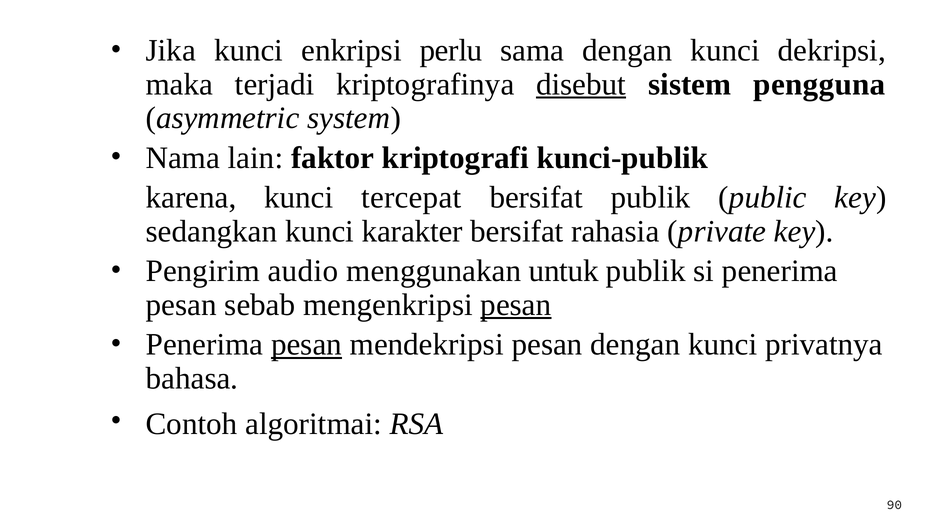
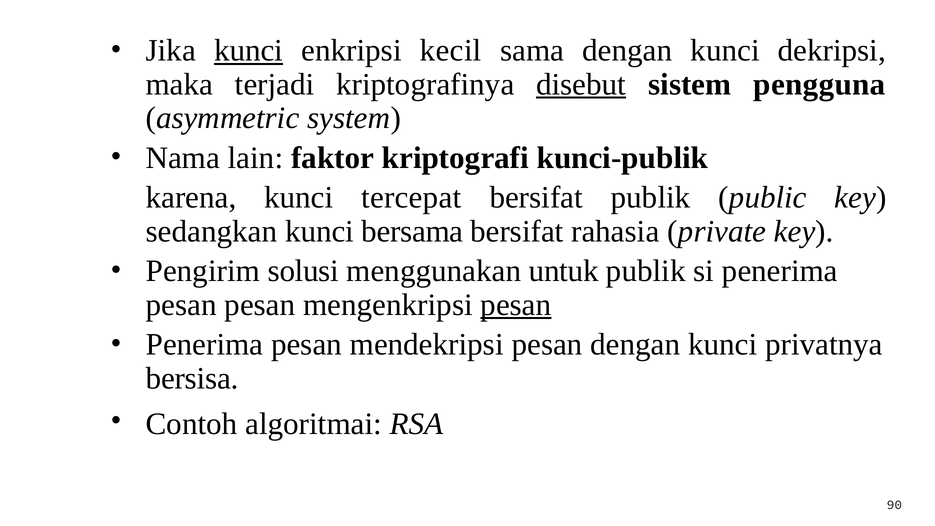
kunci at (249, 51) underline: none -> present
perlu: perlu -> kecil
karakter: karakter -> bersama
audio: audio -> solusi
pesan sebab: sebab -> pesan
pesan at (307, 345) underline: present -> none
bahasa: bahasa -> bersisa
